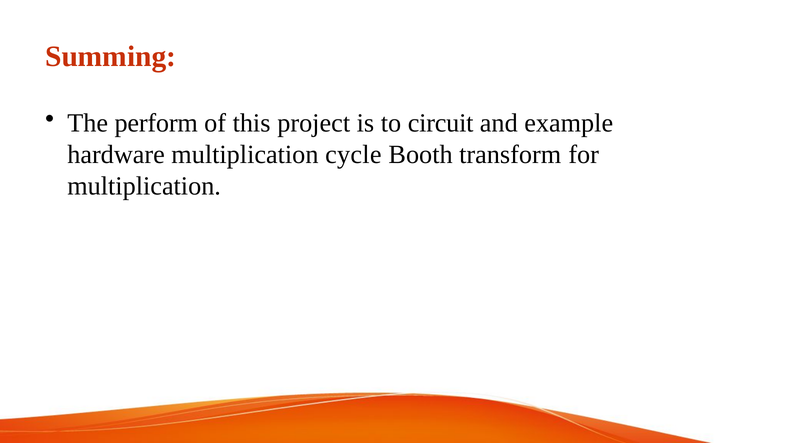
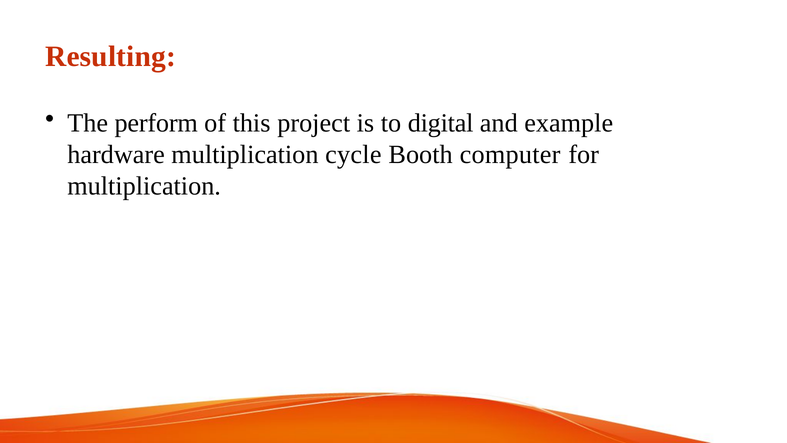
Summing: Summing -> Resulting
circuit: circuit -> digital
transform: transform -> computer
